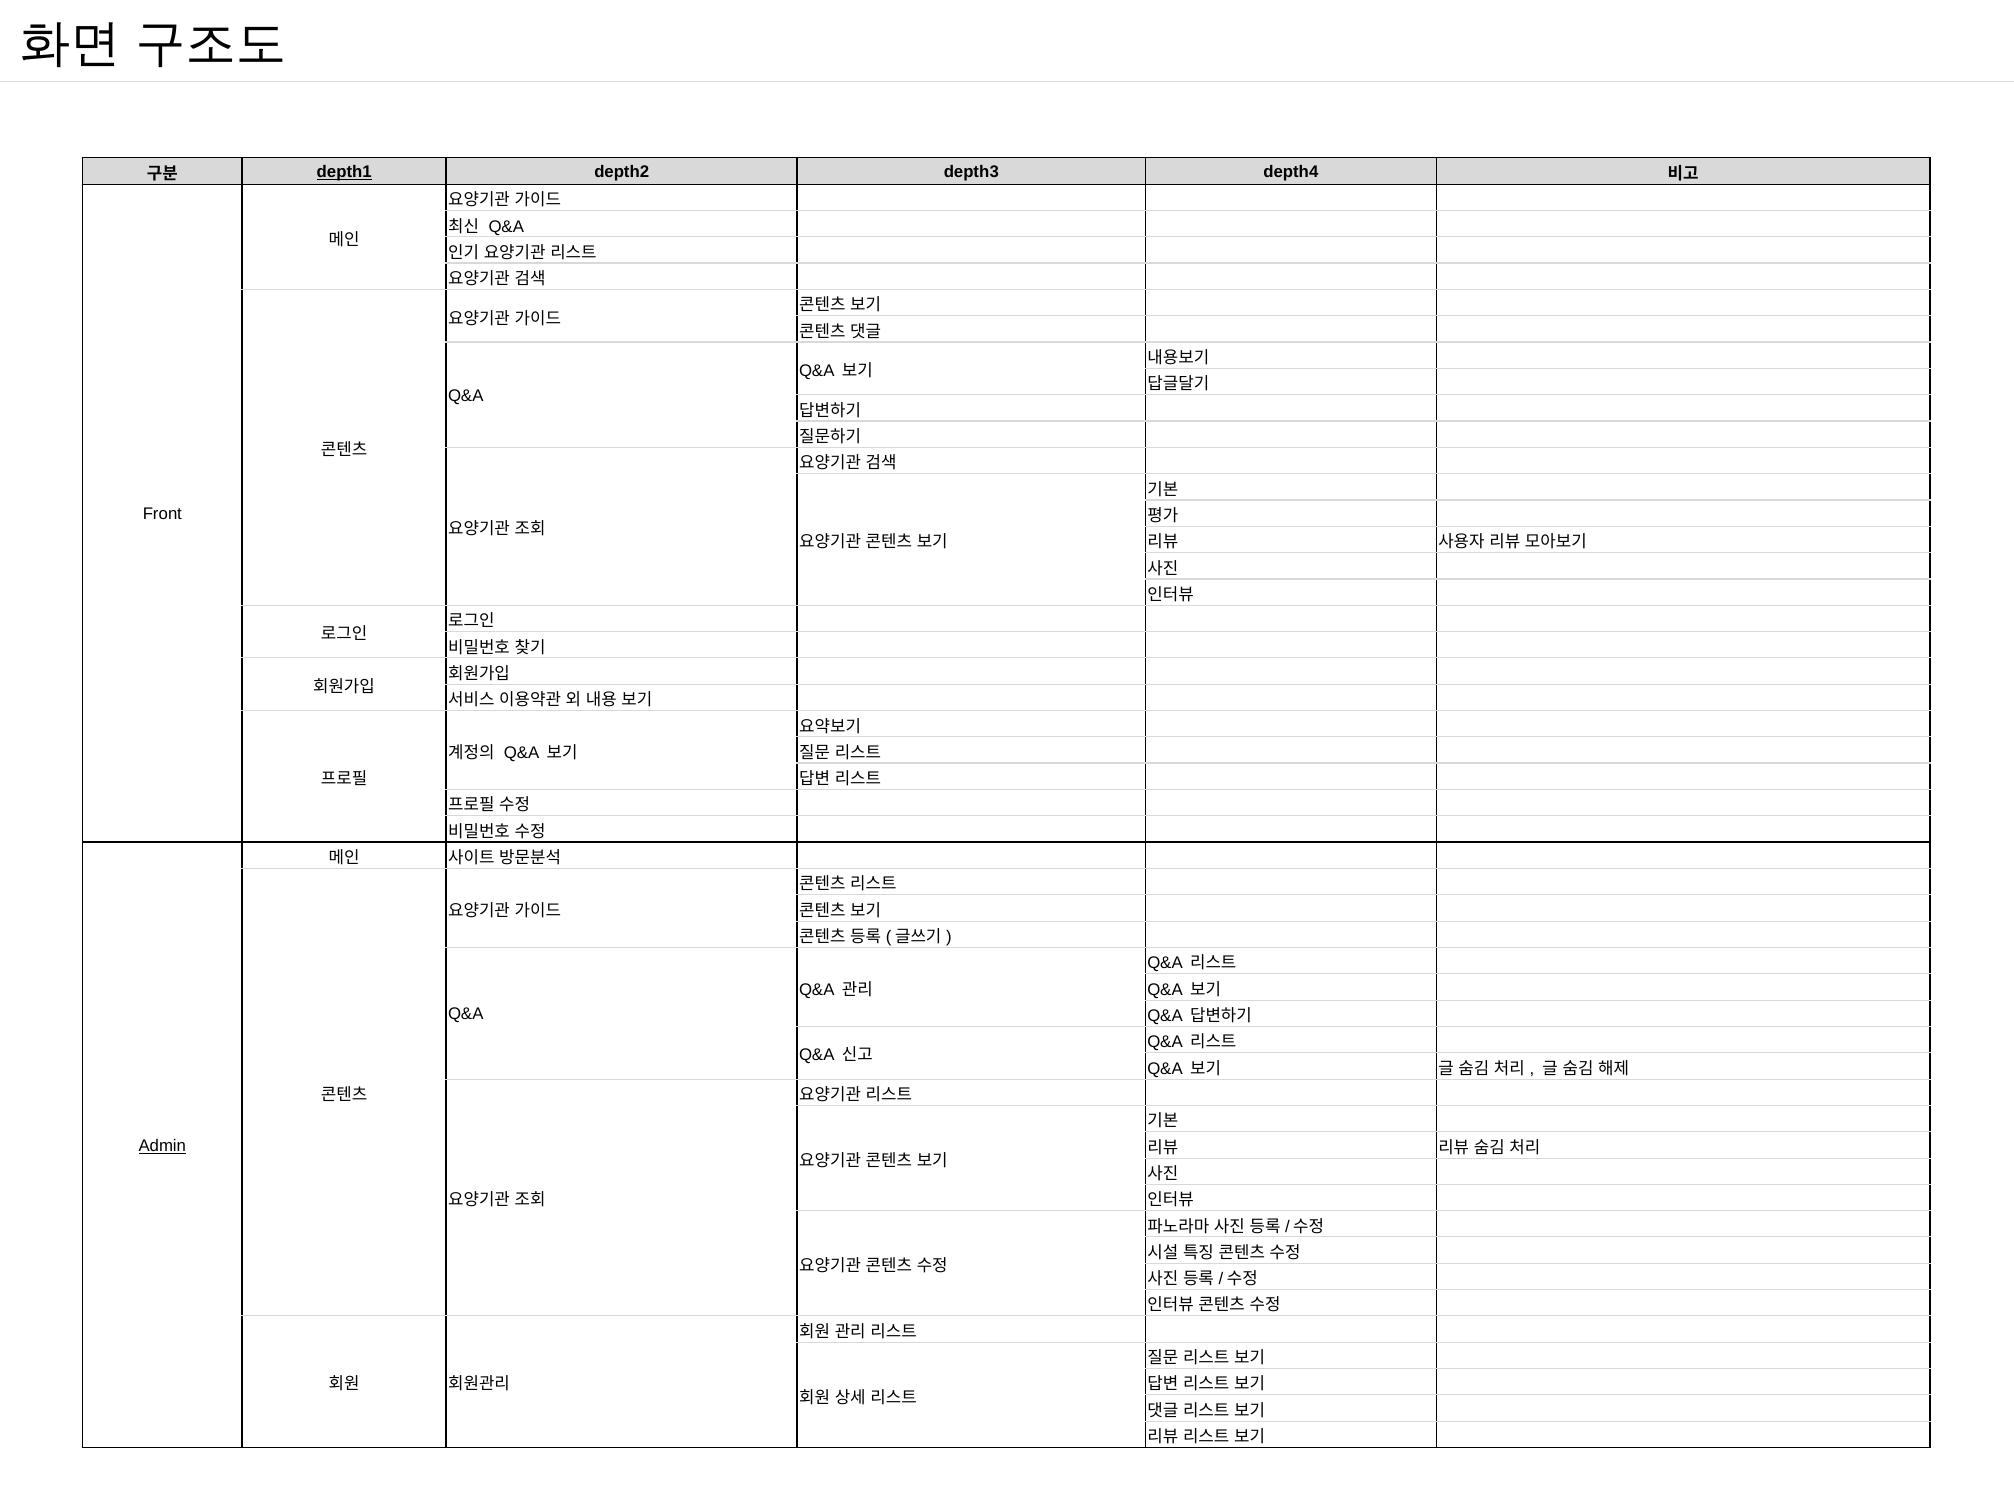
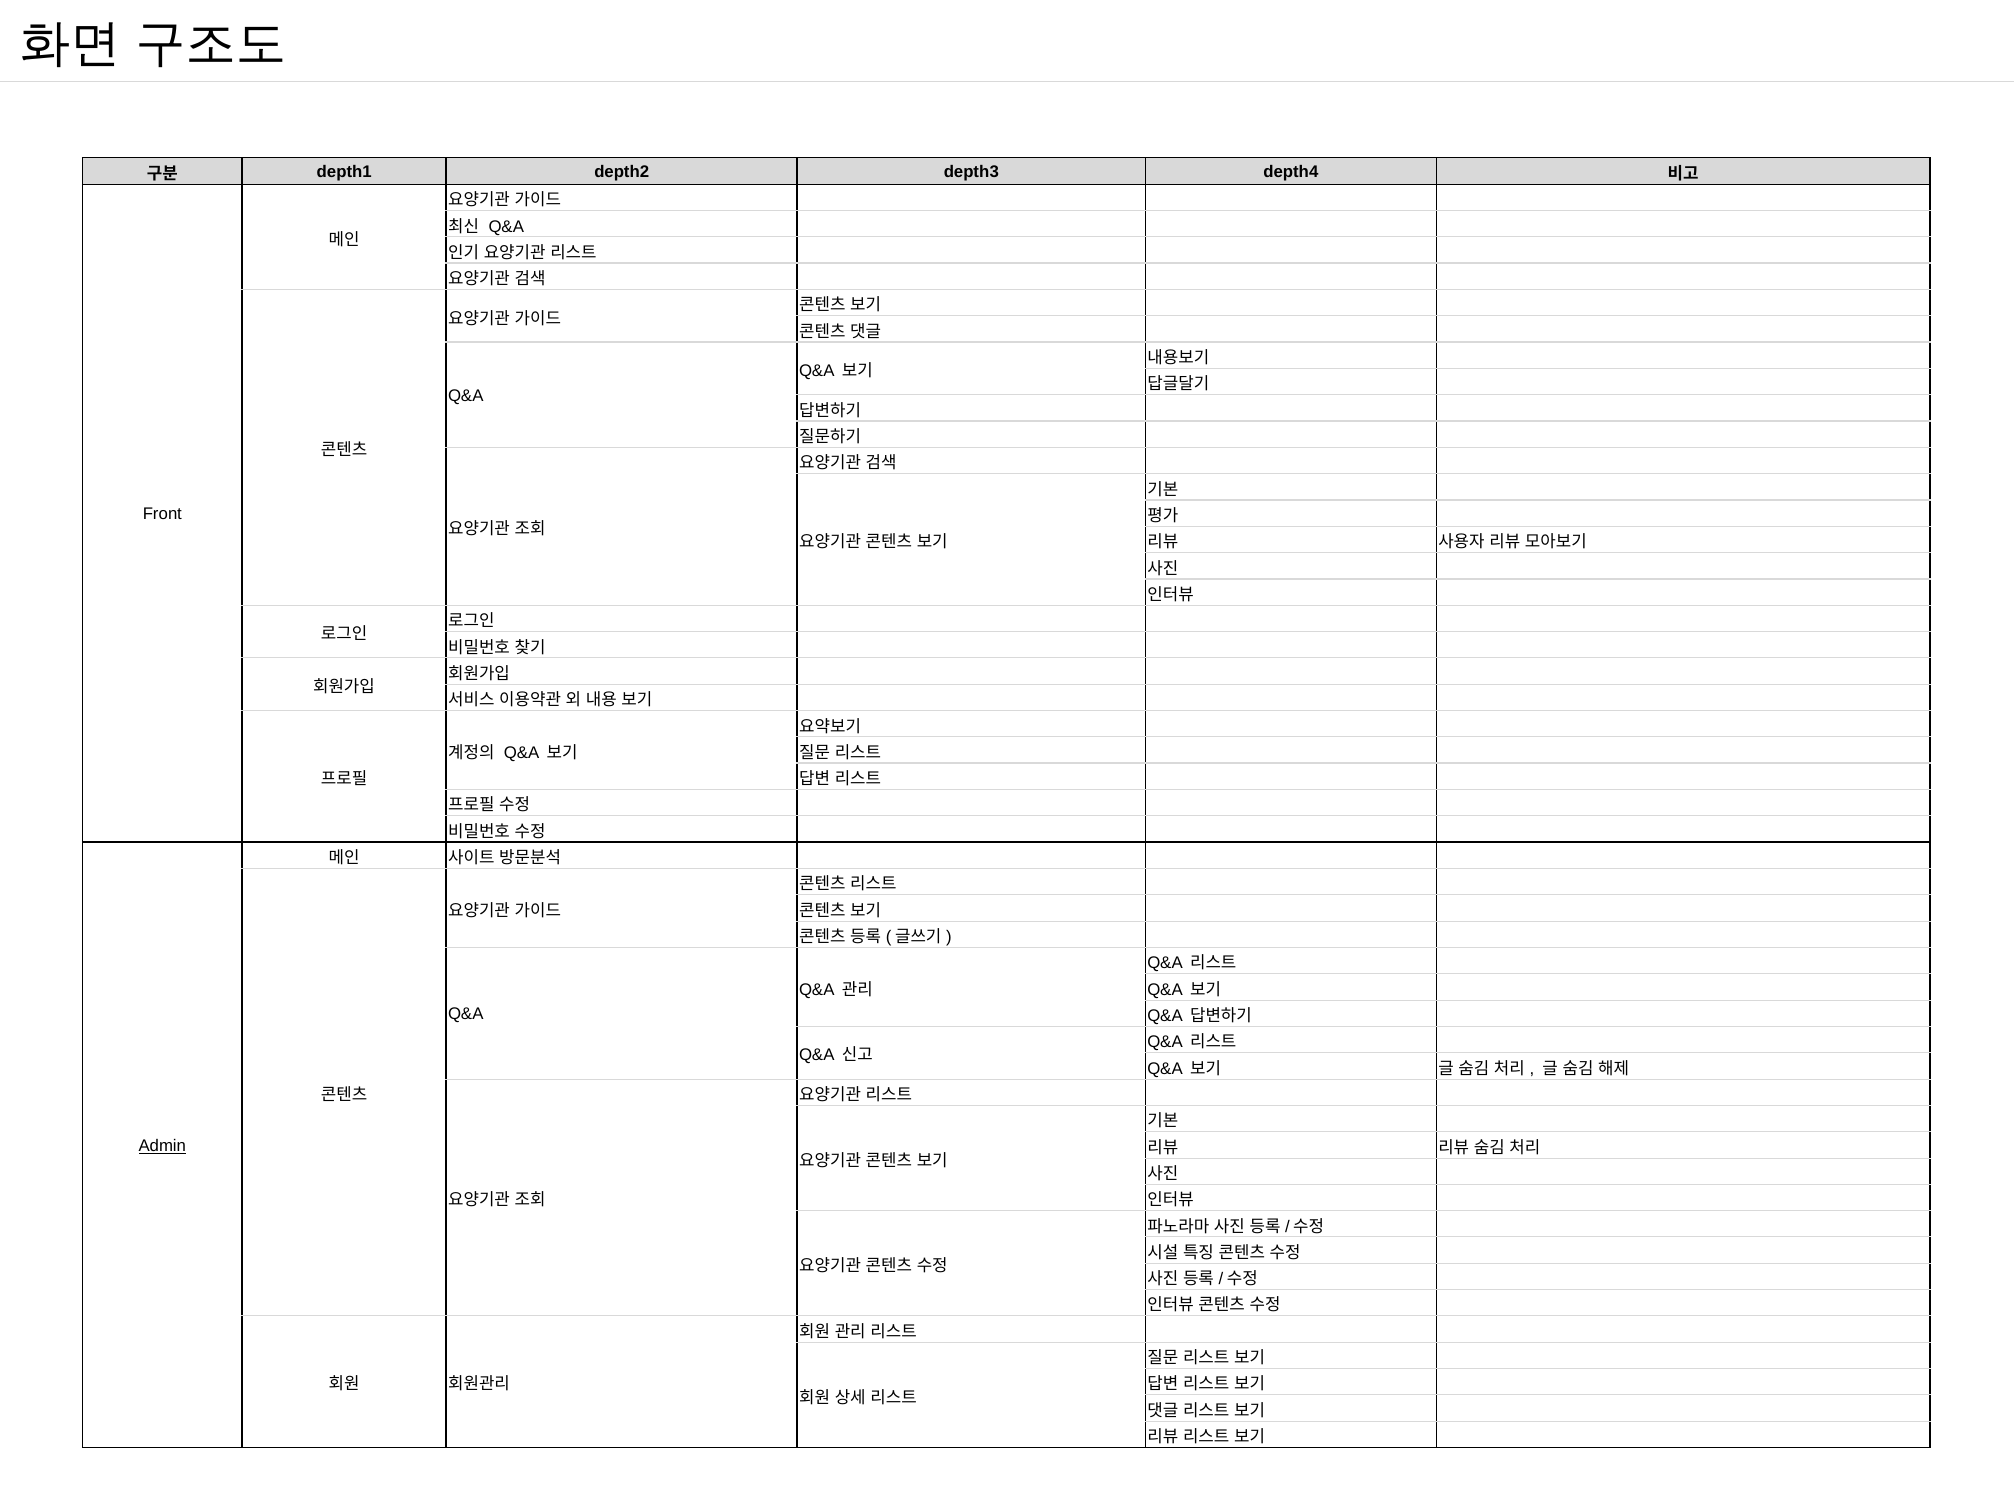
depth1 underline: present -> none
